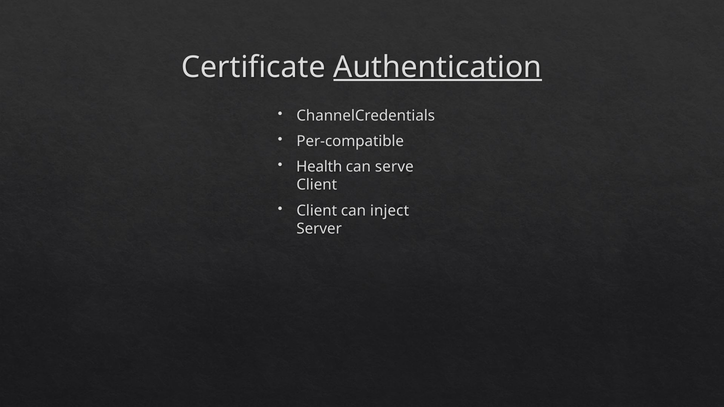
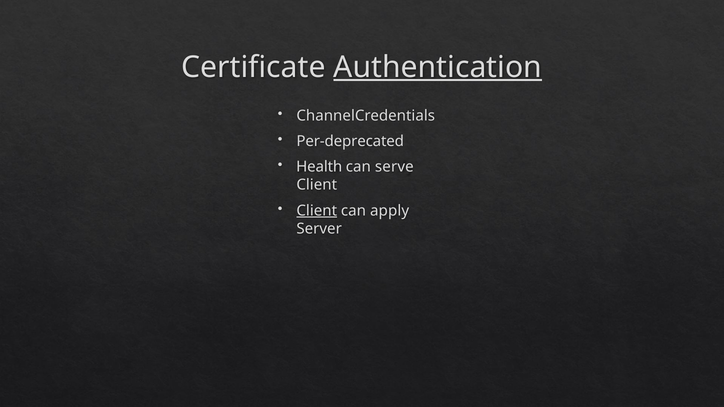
Per-compatible: Per-compatible -> Per-deprecated
Client at (317, 211) underline: none -> present
inject: inject -> apply
